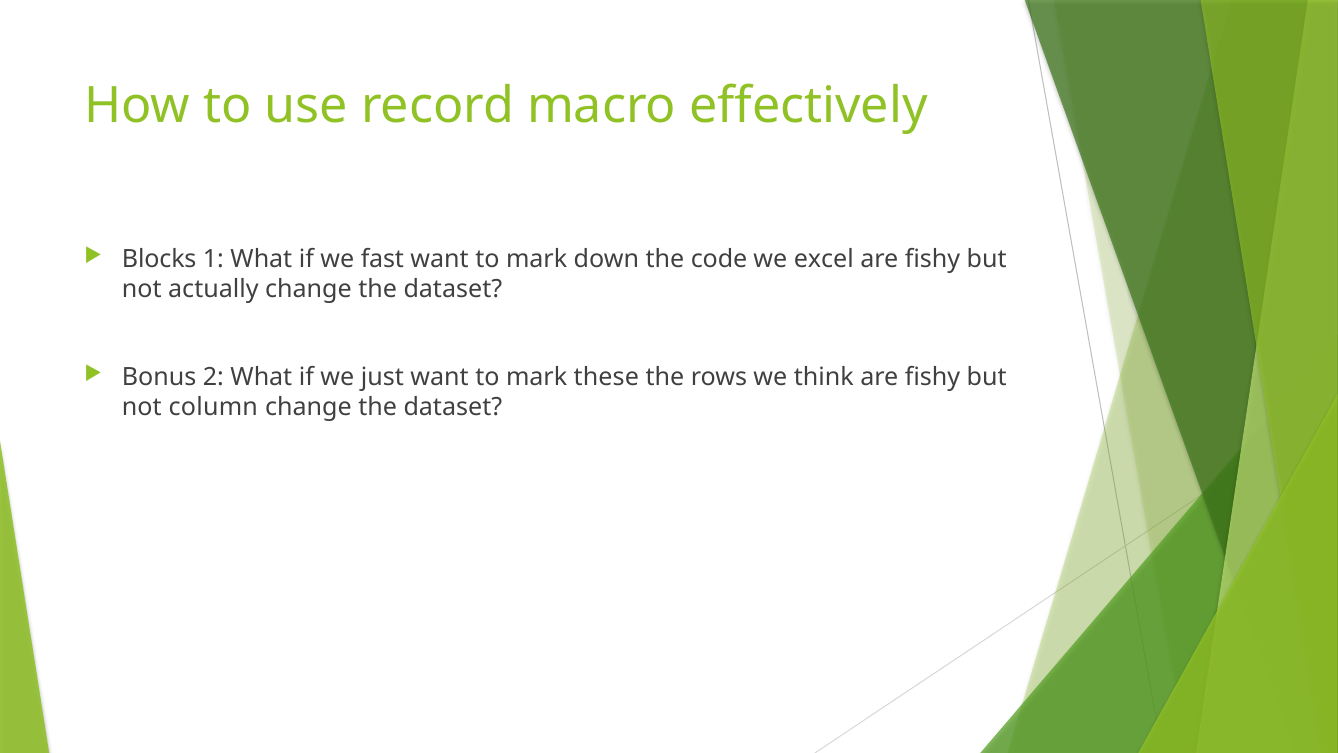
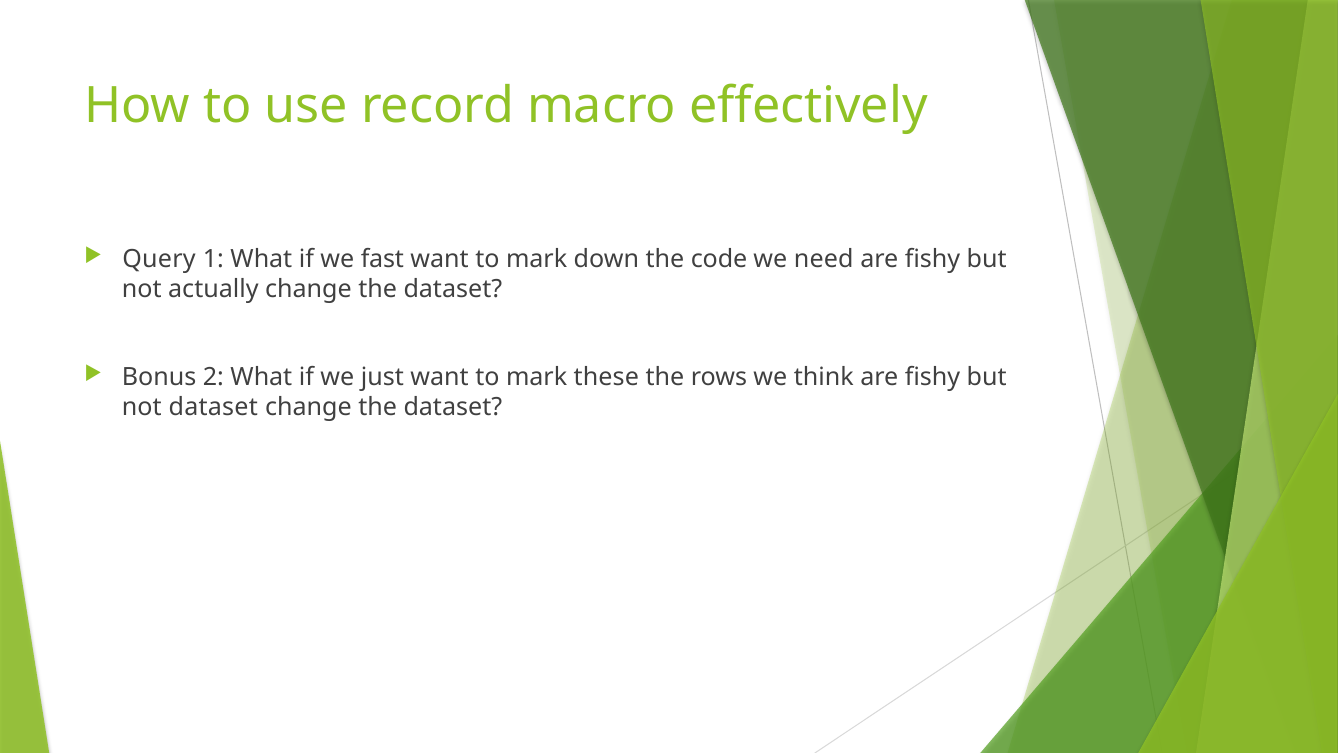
Blocks: Blocks -> Query
excel: excel -> need
not column: column -> dataset
